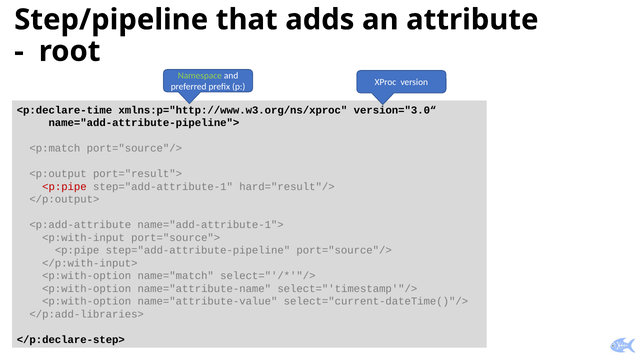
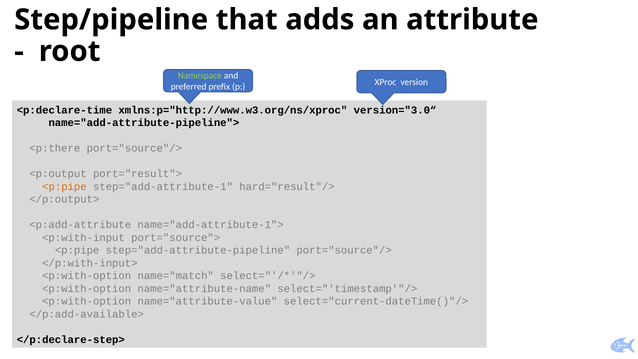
<p:match: <p:match -> <p:there
<p:pipe at (64, 187) colour: red -> orange
</p:add-libraries>: </p:add-libraries> -> </p:add-available>
